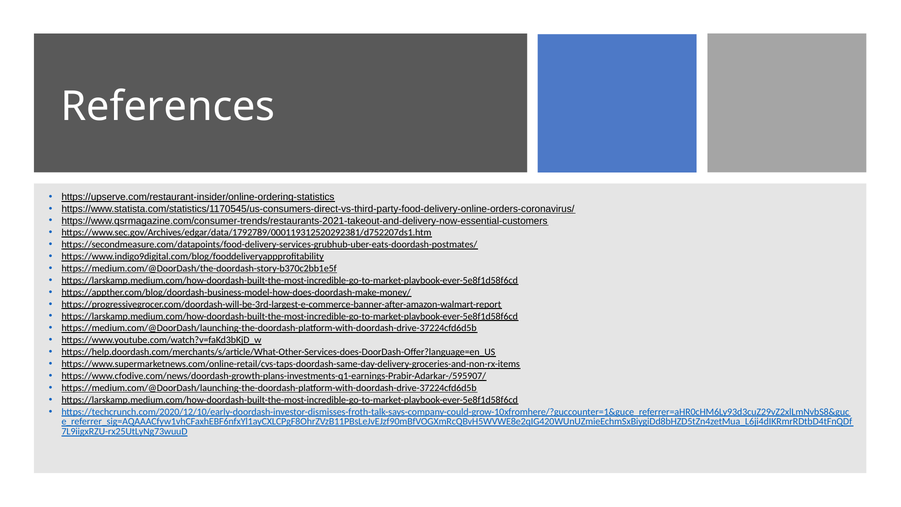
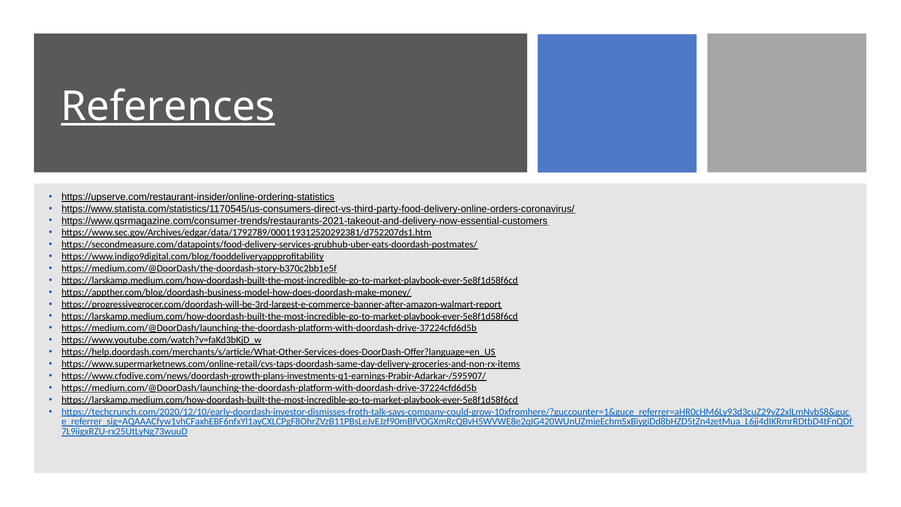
References underline: none -> present
